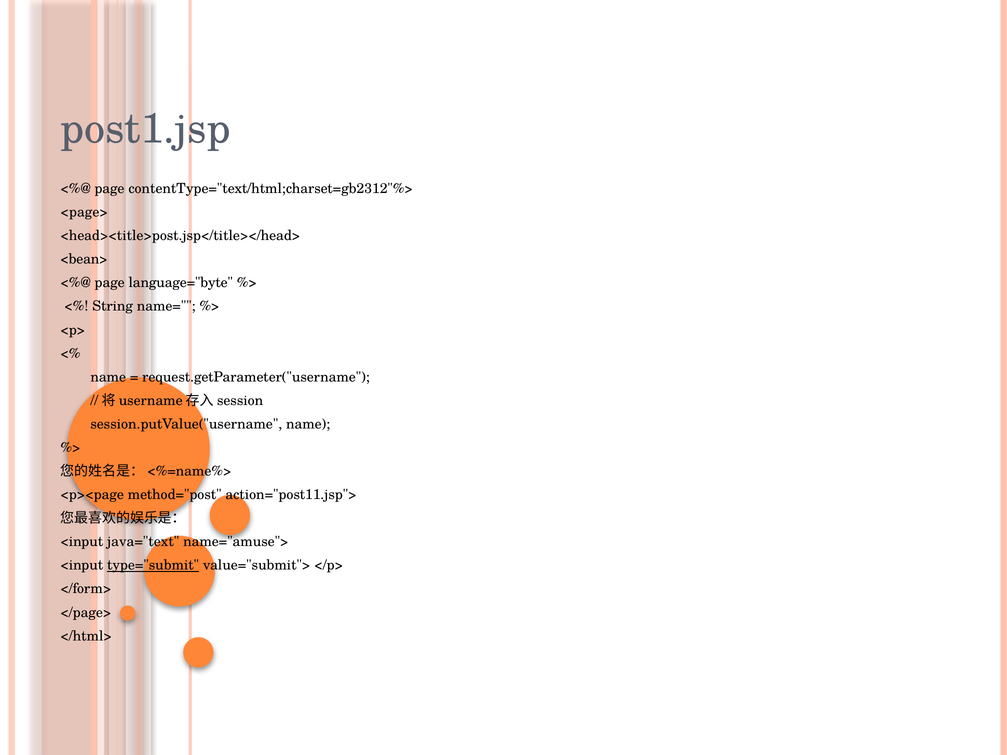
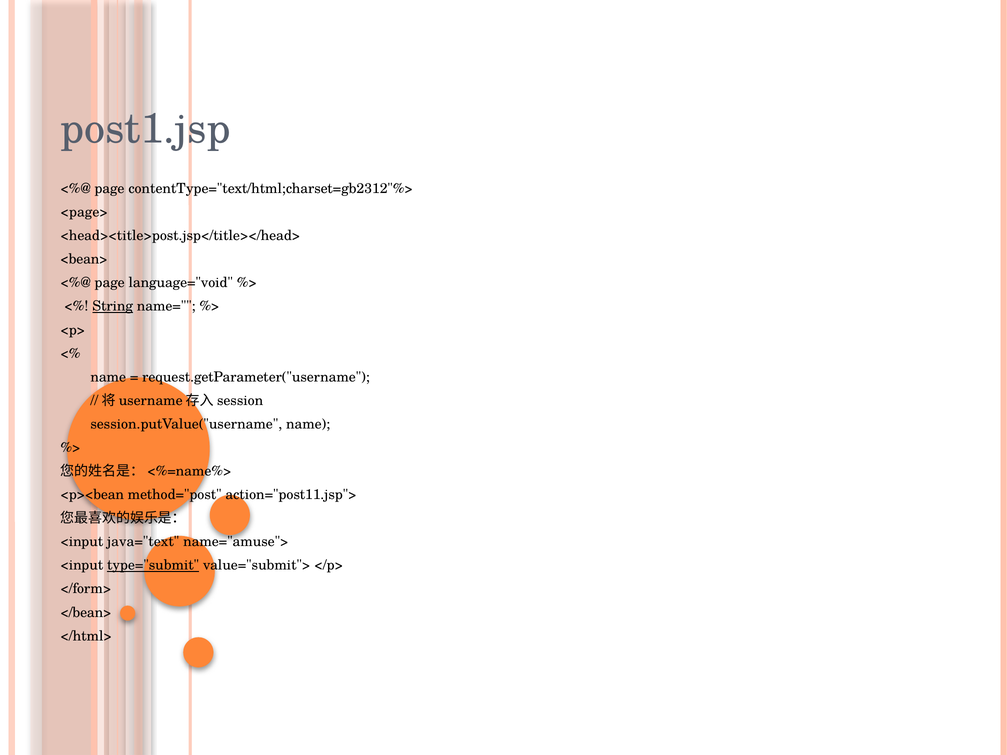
language="byte: language="byte -> language="void
String underline: none -> present
<p><page: <p><page -> <p><bean
</page>: </page> -> </bean>
